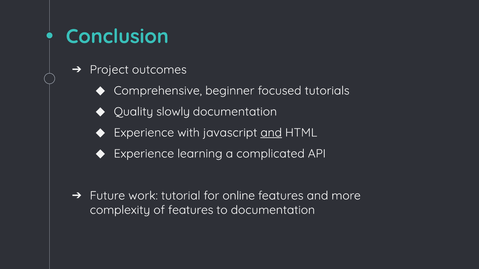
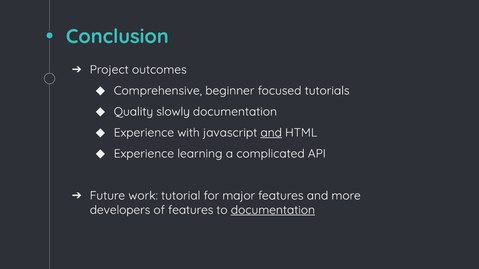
online: online -> major
complexity: complexity -> developers
documentation at (273, 210) underline: none -> present
